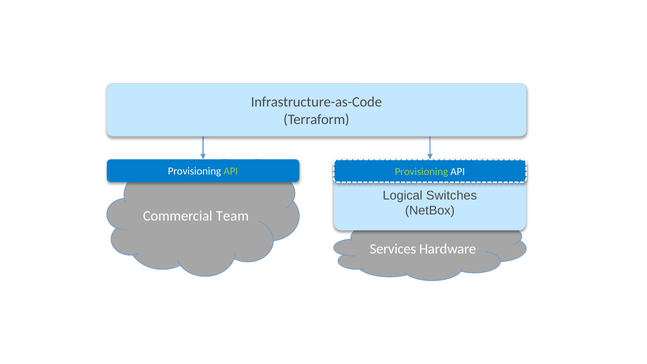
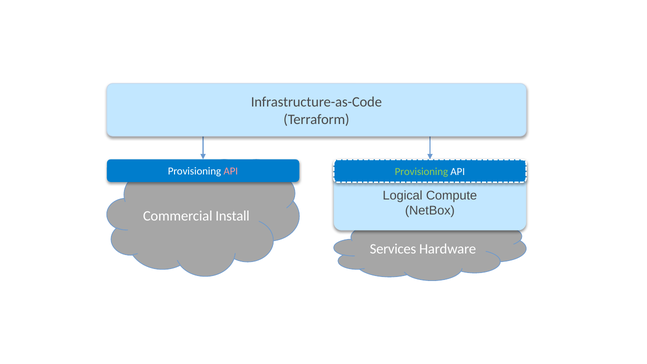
API at (231, 171) colour: light green -> pink
Switches: Switches -> Compute
Team: Team -> Install
